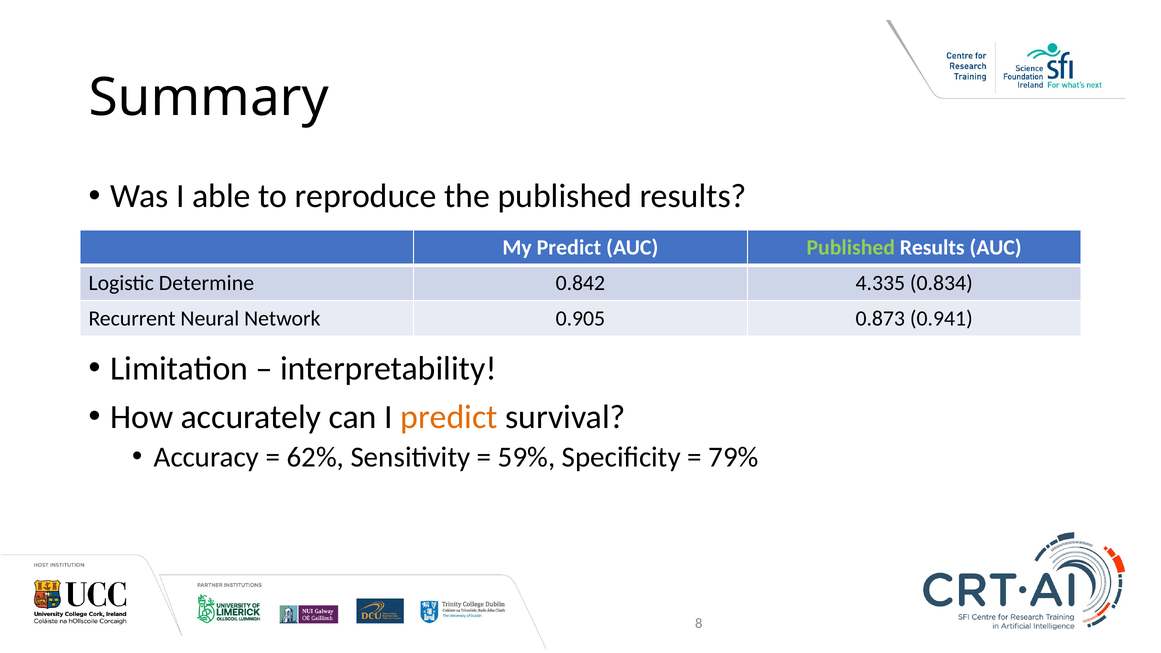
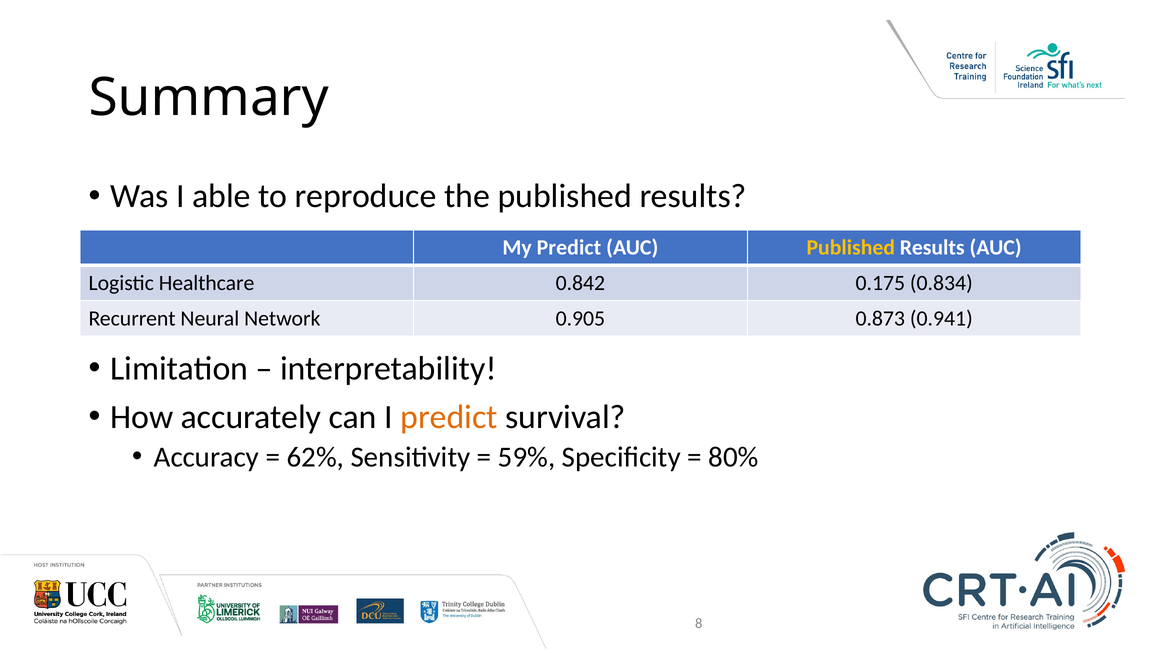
Published at (851, 248) colour: light green -> yellow
Determine: Determine -> Healthcare
4.335: 4.335 -> 0.175
79%: 79% -> 80%
